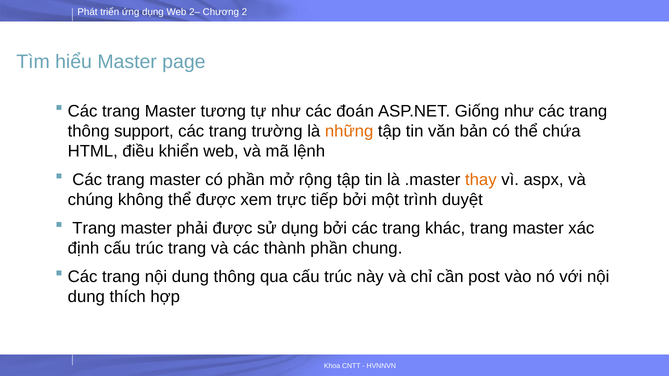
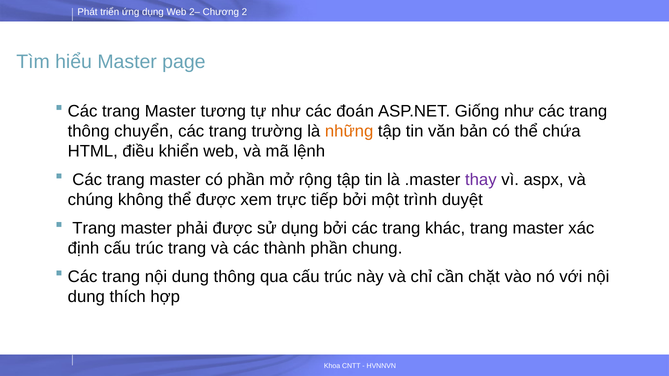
support: support -> chuyển
thay colour: orange -> purple
post: post -> chặt
